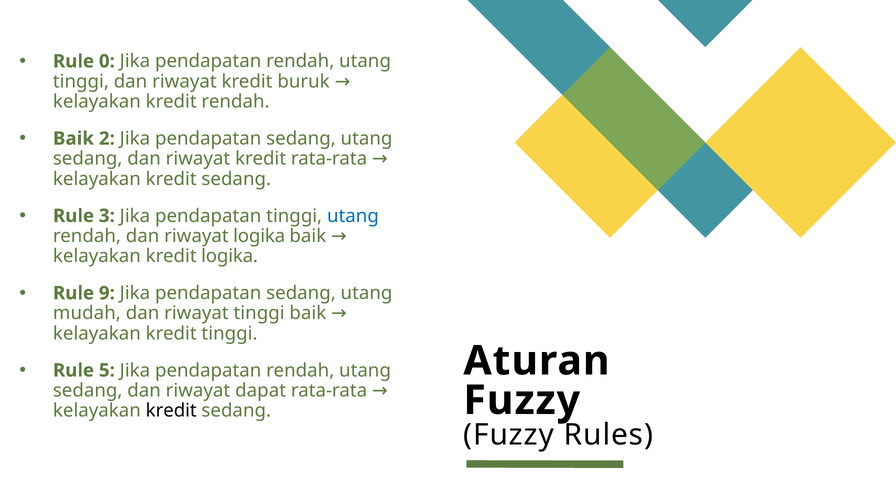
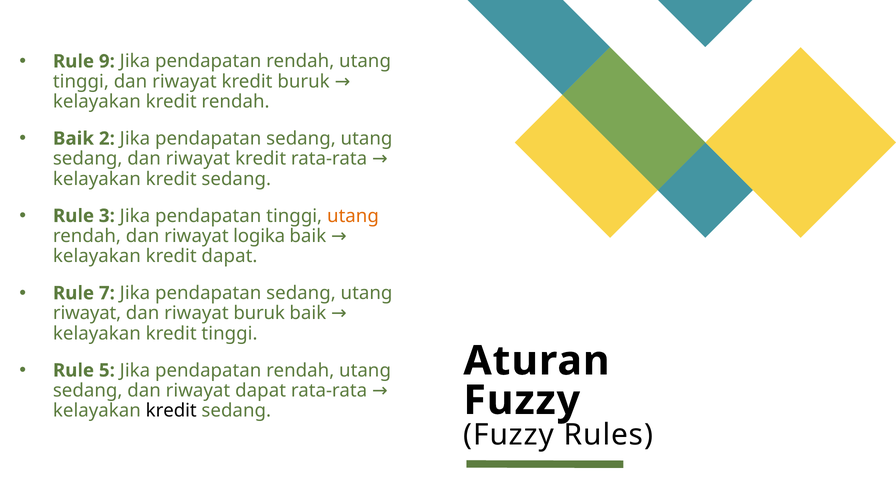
0: 0 -> 9
utang at (353, 216) colour: blue -> orange
kredit logika: logika -> dapat
9: 9 -> 7
mudah at (87, 313): mudah -> riwayat
riwayat tinggi: tinggi -> buruk
